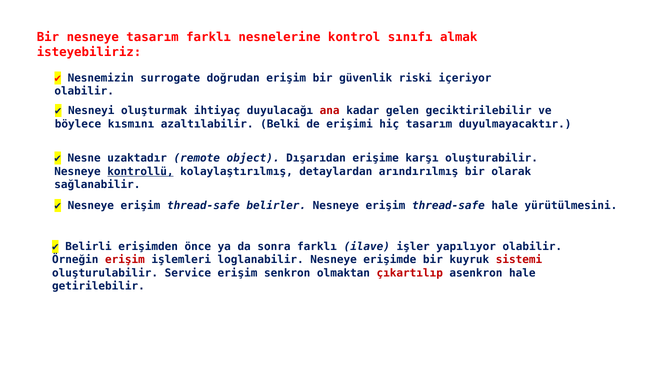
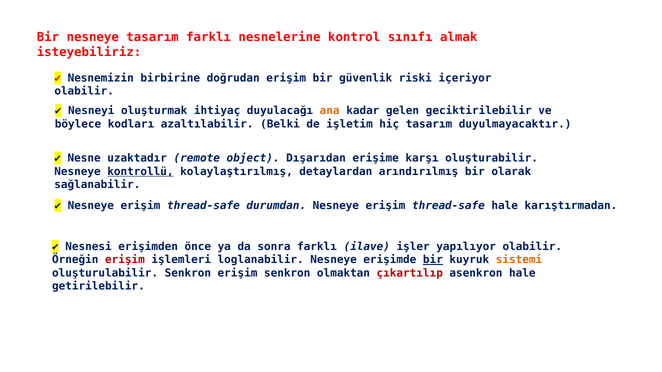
surrogate: surrogate -> birbirine
ana colour: red -> orange
kısmını: kısmını -> kodları
erişimi: erişimi -> işletim
belirler: belirler -> durumdan
yürütülmesini: yürütülmesini -> karıştırmadan
Belirli: Belirli -> Nesnesi
bir at (433, 260) underline: none -> present
sistemi colour: red -> orange
oluşturulabilir Service: Service -> Senkron
